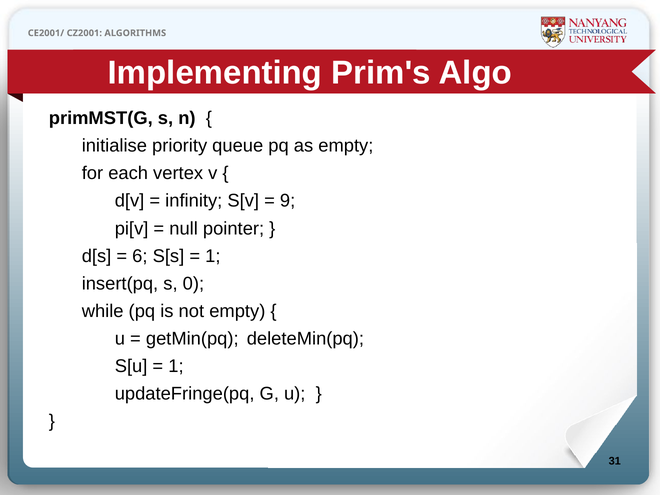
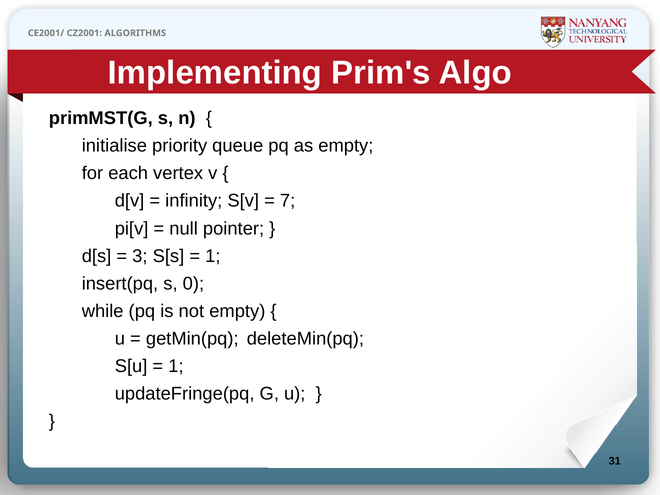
9: 9 -> 7
6: 6 -> 3
